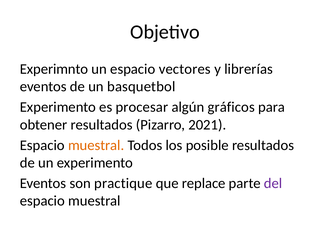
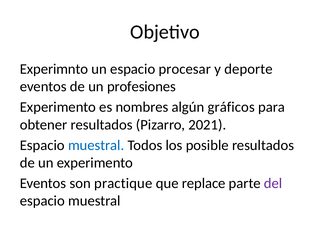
vectores: vectores -> procesar
librerías: librerías -> deporte
basquetbol: basquetbol -> profesiones
procesar: procesar -> nombres
muestral at (96, 146) colour: orange -> blue
